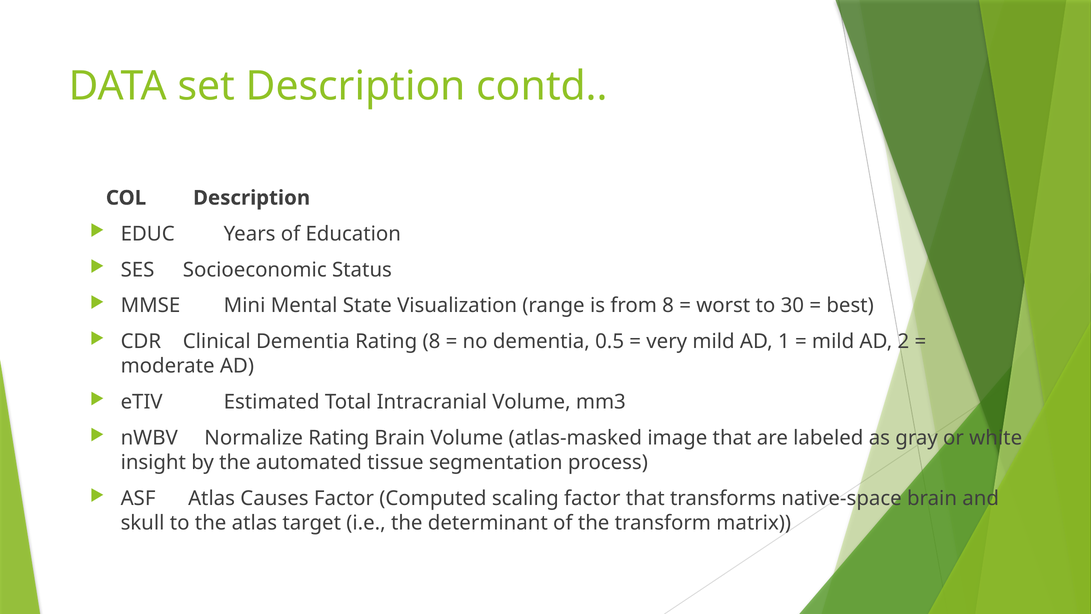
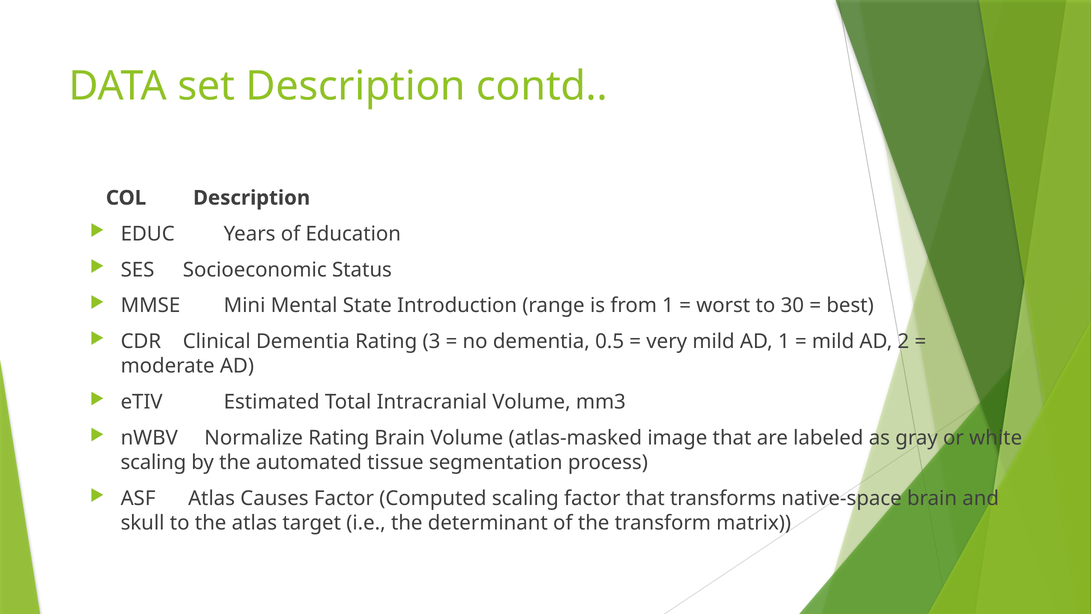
Visualization: Visualization -> Introduction
from 8: 8 -> 1
Rating 8: 8 -> 3
insight at (153, 462): insight -> scaling
